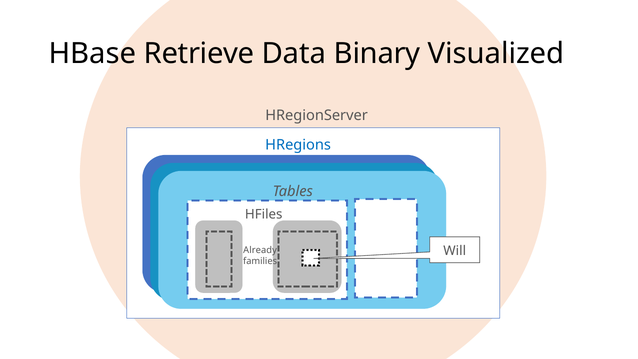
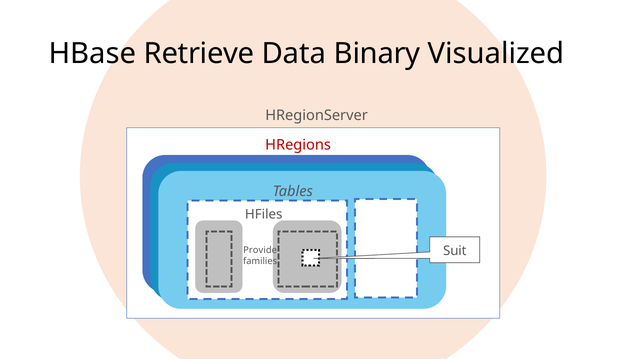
HRegions colour: blue -> red
Will: Will -> Suit
Already: Already -> Provide
